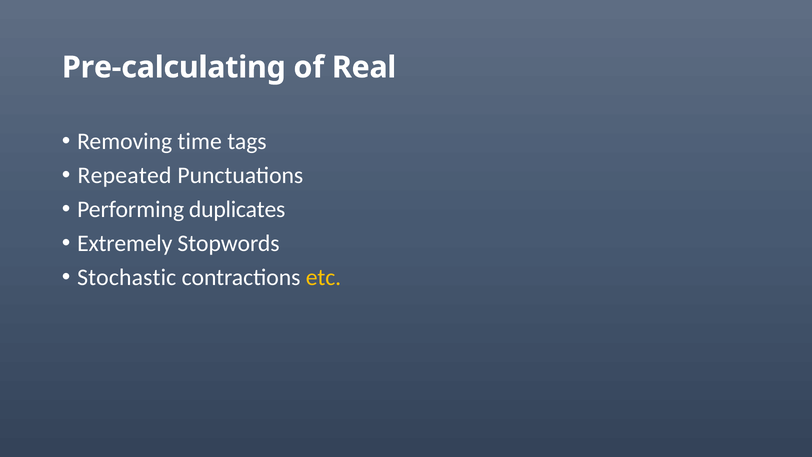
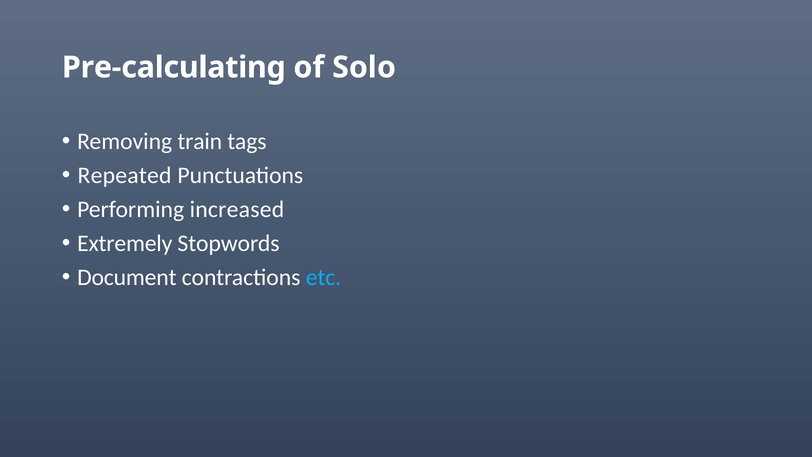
Real: Real -> Solo
time: time -> train
duplicates: duplicates -> increased
Stochastic: Stochastic -> Document
etc colour: yellow -> light blue
